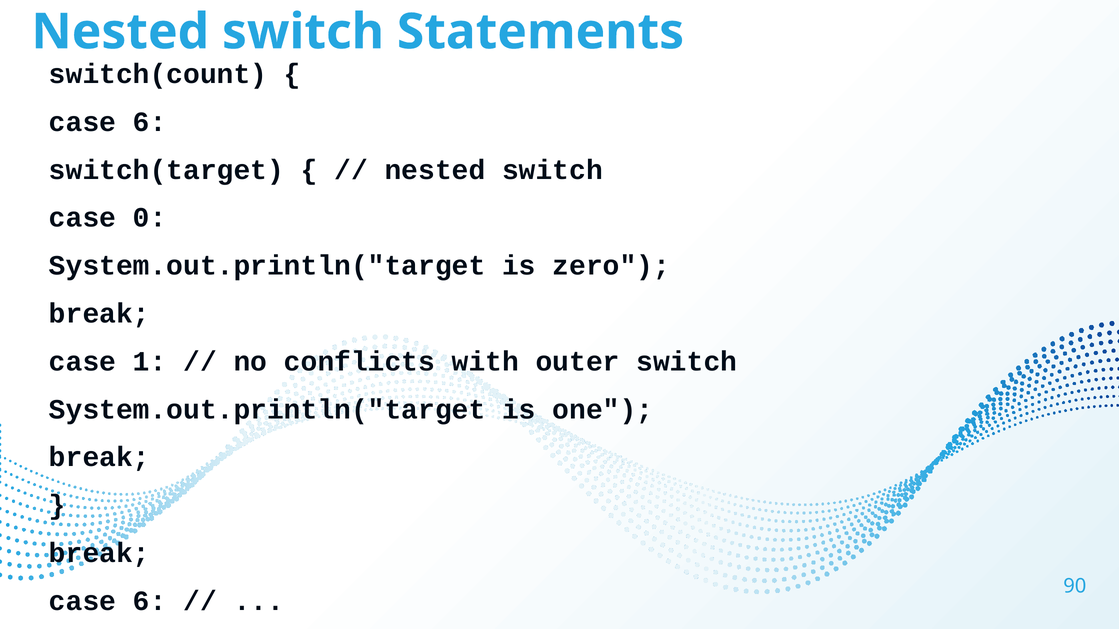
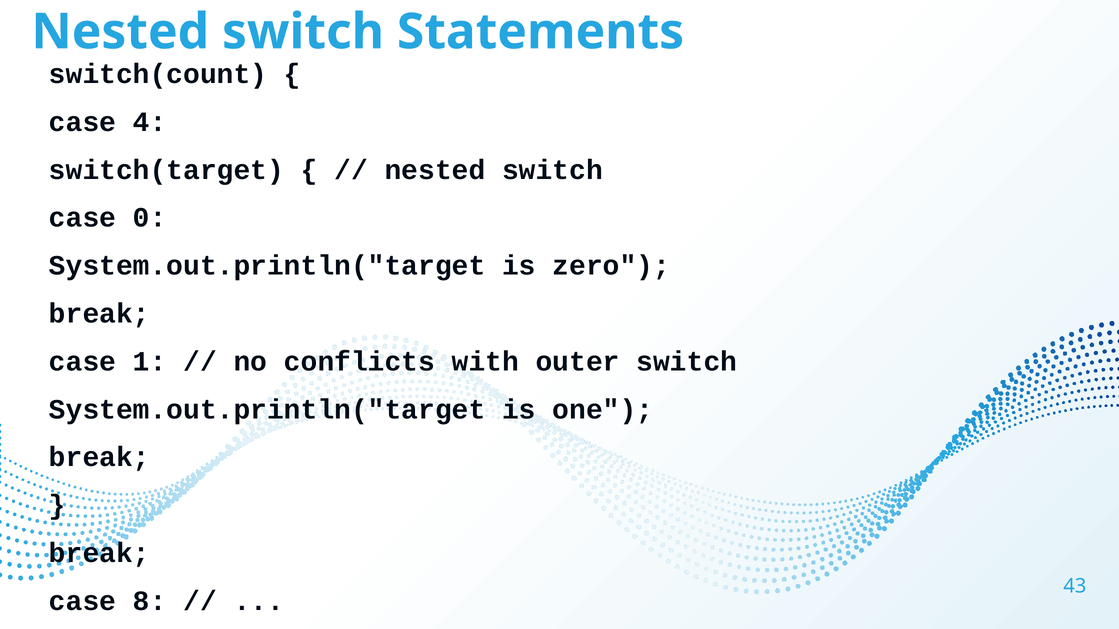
6 at (150, 122): 6 -> 4
6 at (150, 601): 6 -> 8
90: 90 -> 43
